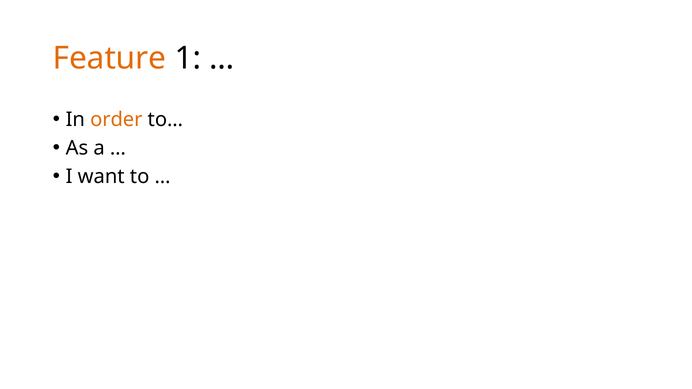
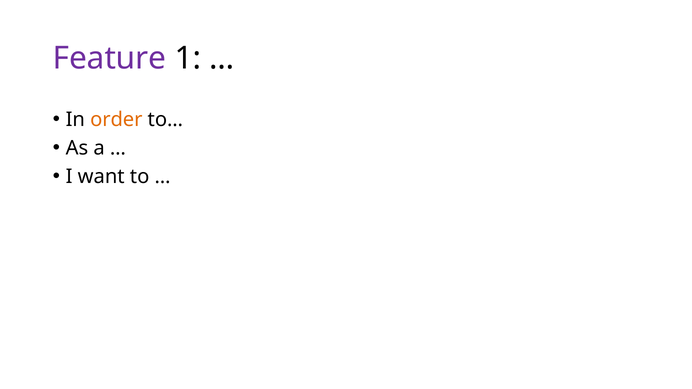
Feature colour: orange -> purple
